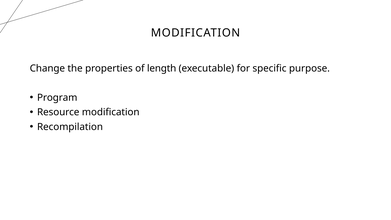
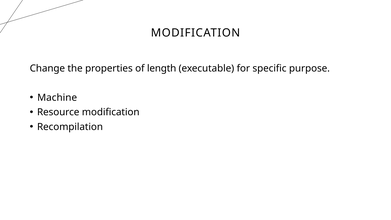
Program: Program -> Machine
